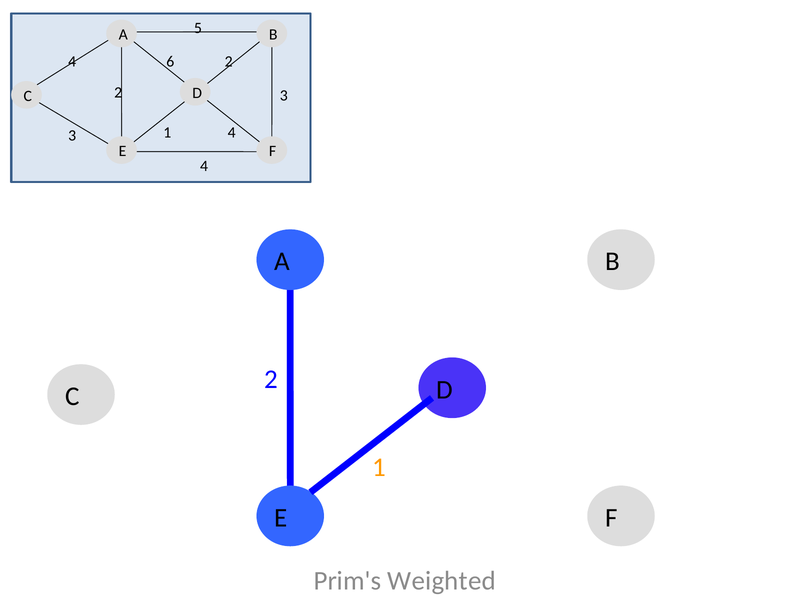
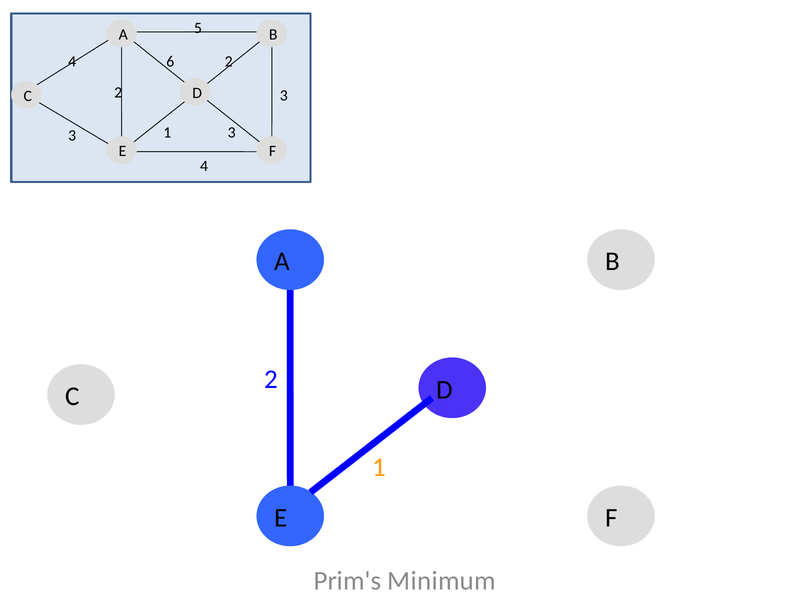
1 4: 4 -> 3
Weighted: Weighted -> Minimum
